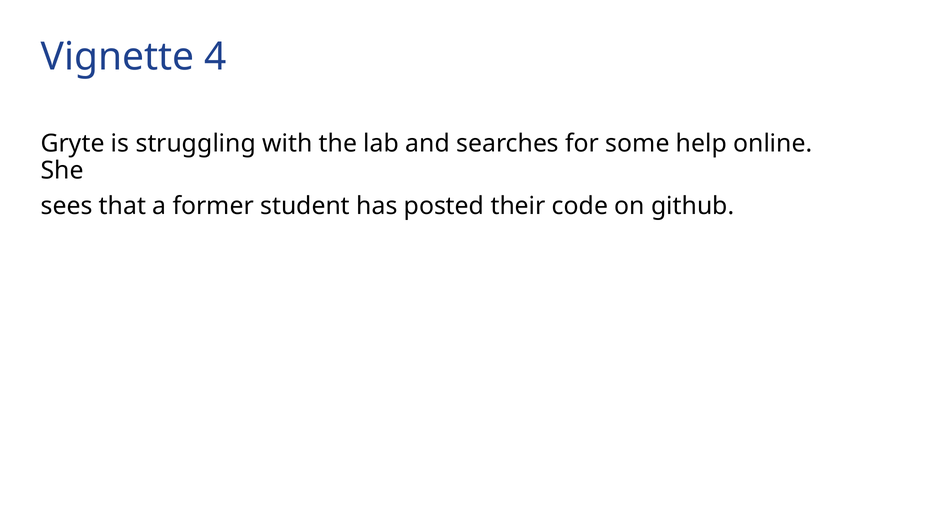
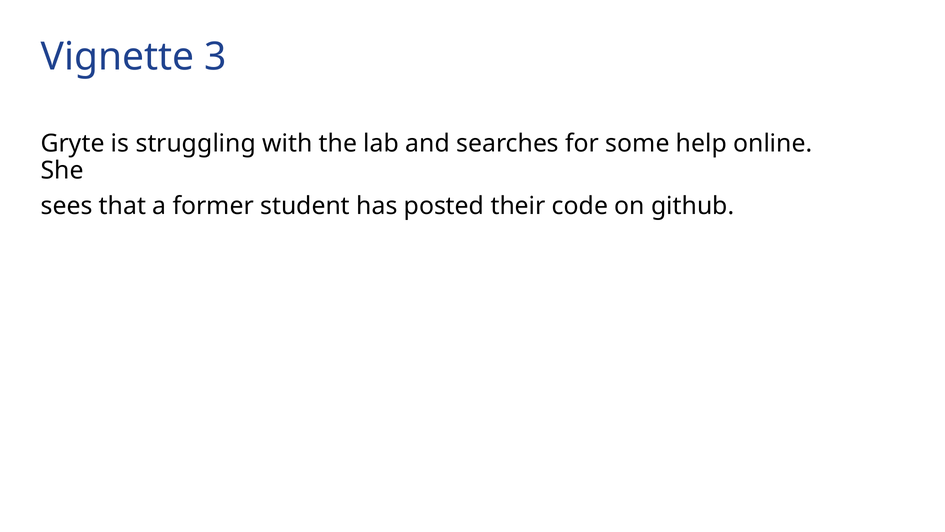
4: 4 -> 3
